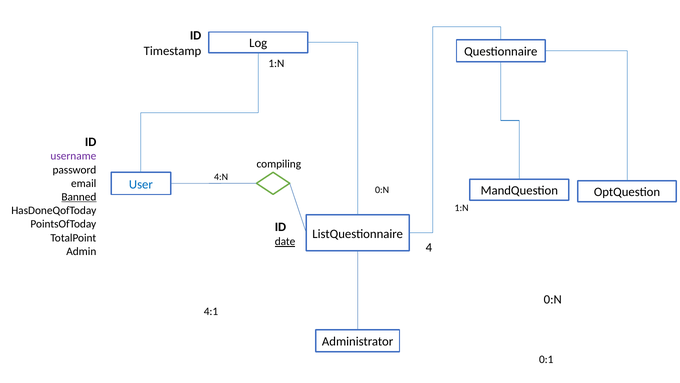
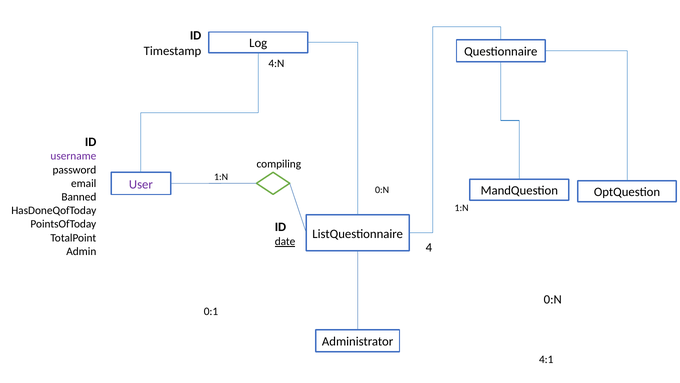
1:N at (276, 63): 1:N -> 4:N
4:N at (221, 177): 4:N -> 1:N
User colour: blue -> purple
Banned underline: present -> none
4:1: 4:1 -> 0:1
0:1: 0:1 -> 4:1
